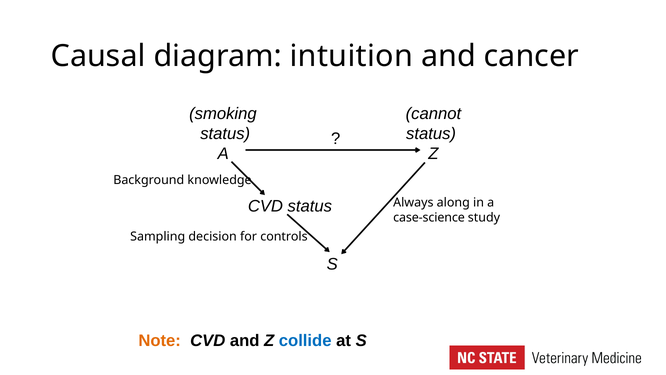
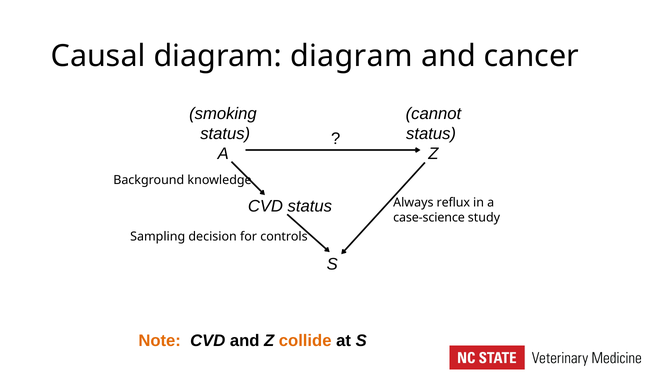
diagram intuition: intuition -> diagram
along: along -> reflux
collide colour: blue -> orange
